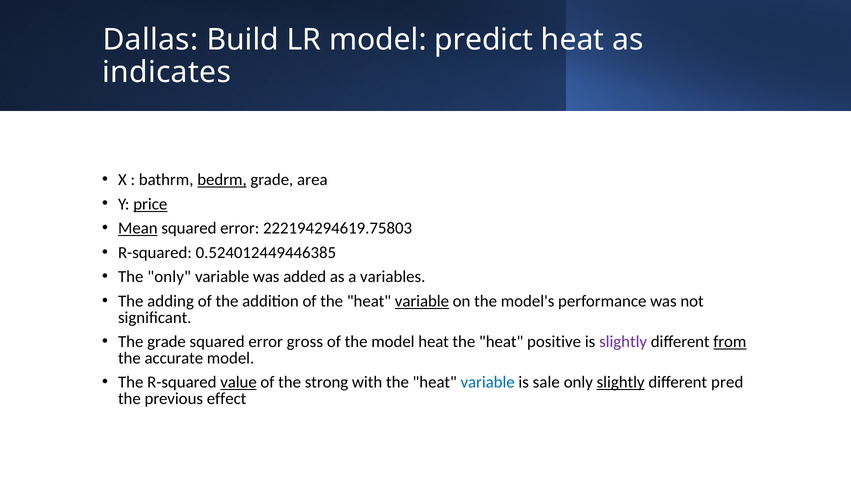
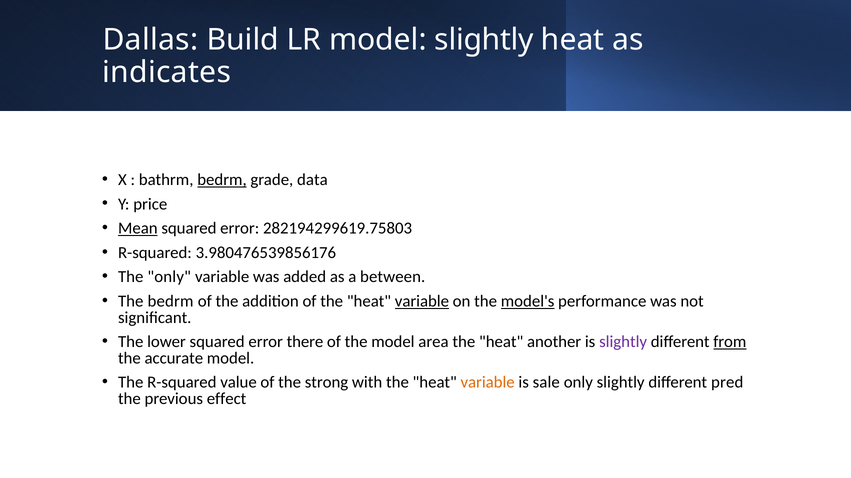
model predict: predict -> slightly
area: area -> data
price underline: present -> none
222194294619.75803: 222194294619.75803 -> 282194299619.75803
0.524012449446385: 0.524012449446385 -> 3.980476539856176
variables: variables -> between
The adding: adding -> bedrm
model's underline: none -> present
The grade: grade -> lower
gross: gross -> there
model heat: heat -> area
positive: positive -> another
value underline: present -> none
variable at (488, 383) colour: blue -> orange
slightly at (621, 383) underline: present -> none
